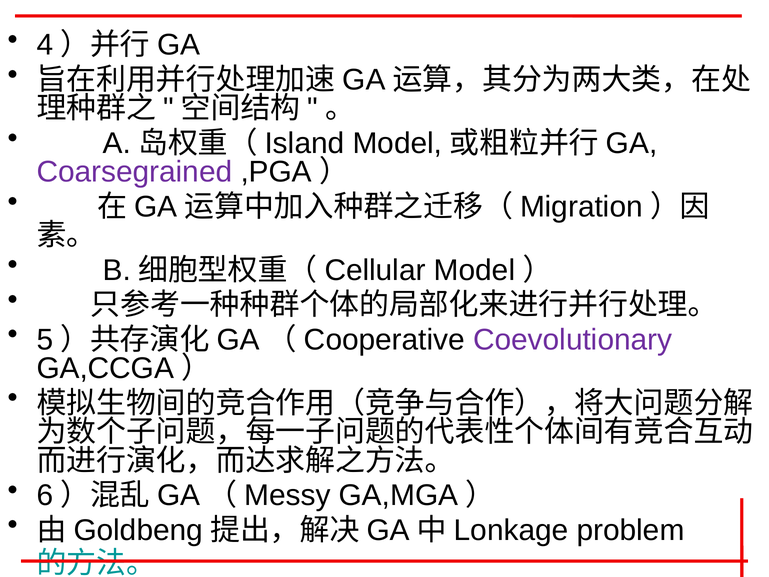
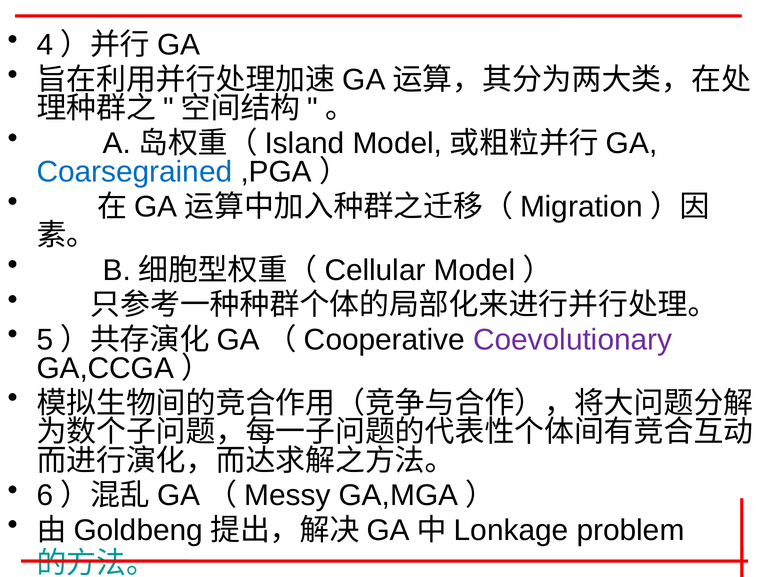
Coarsegrained colour: purple -> blue
